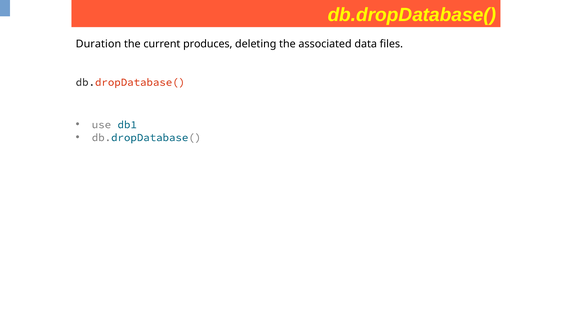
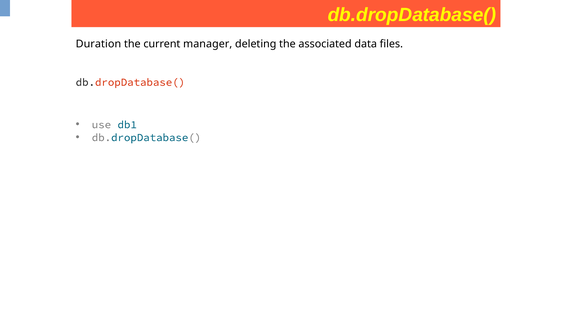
produces: produces -> manager
